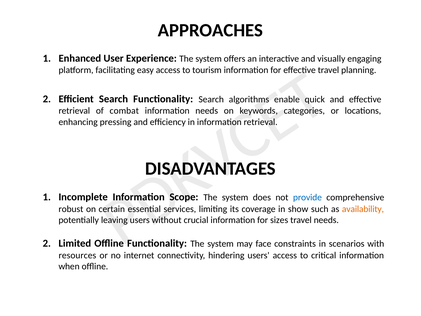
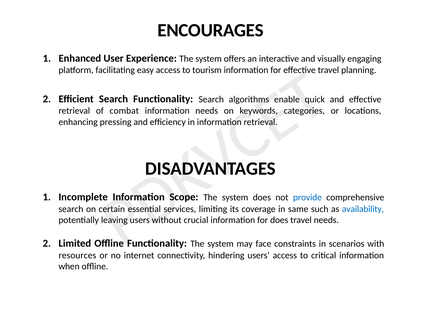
APPROACHES: APPROACHES -> ENCOURAGES
robust at (71, 209): robust -> search
show: show -> same
availability colour: orange -> blue
for sizes: sizes -> does
